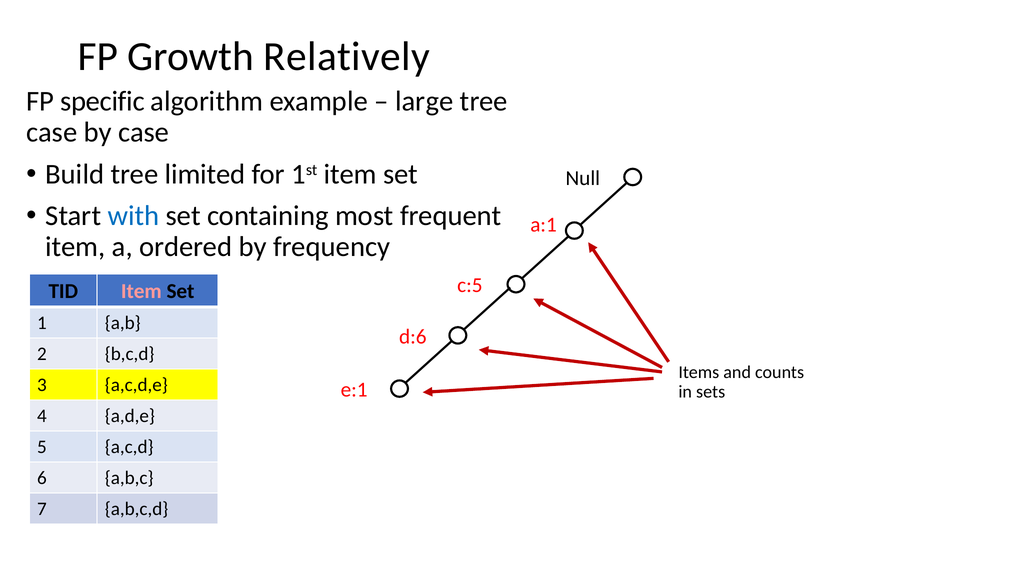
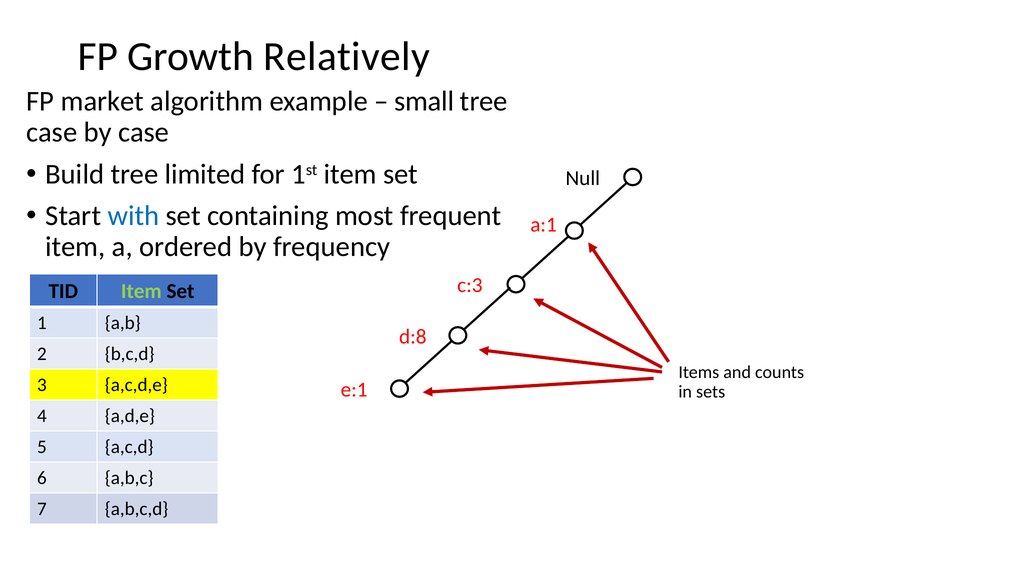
specific: specific -> market
large: large -> small
c:5: c:5 -> c:3
Item at (141, 291) colour: pink -> light green
d:6: d:6 -> d:8
